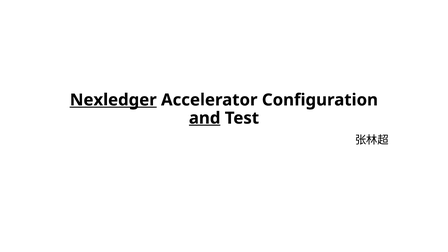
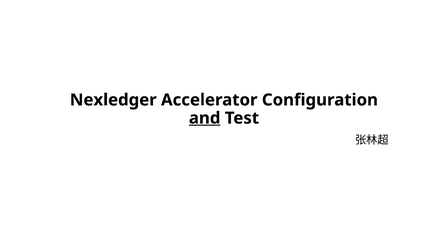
Nexledger underline: present -> none
